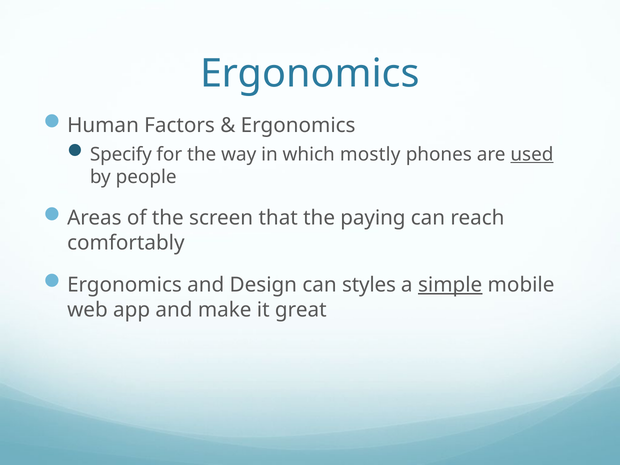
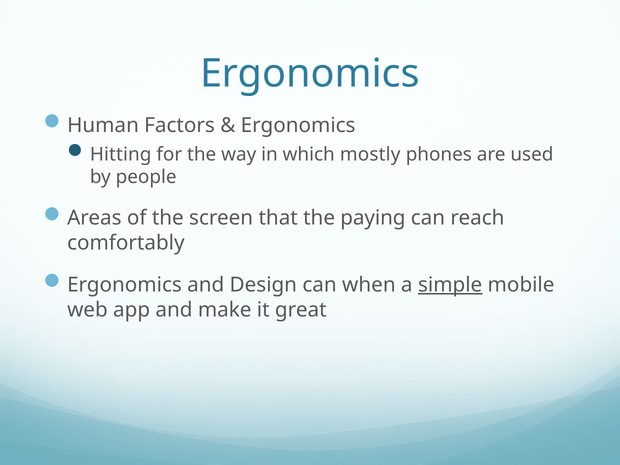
Specify: Specify -> Hitting
used underline: present -> none
styles: styles -> when
